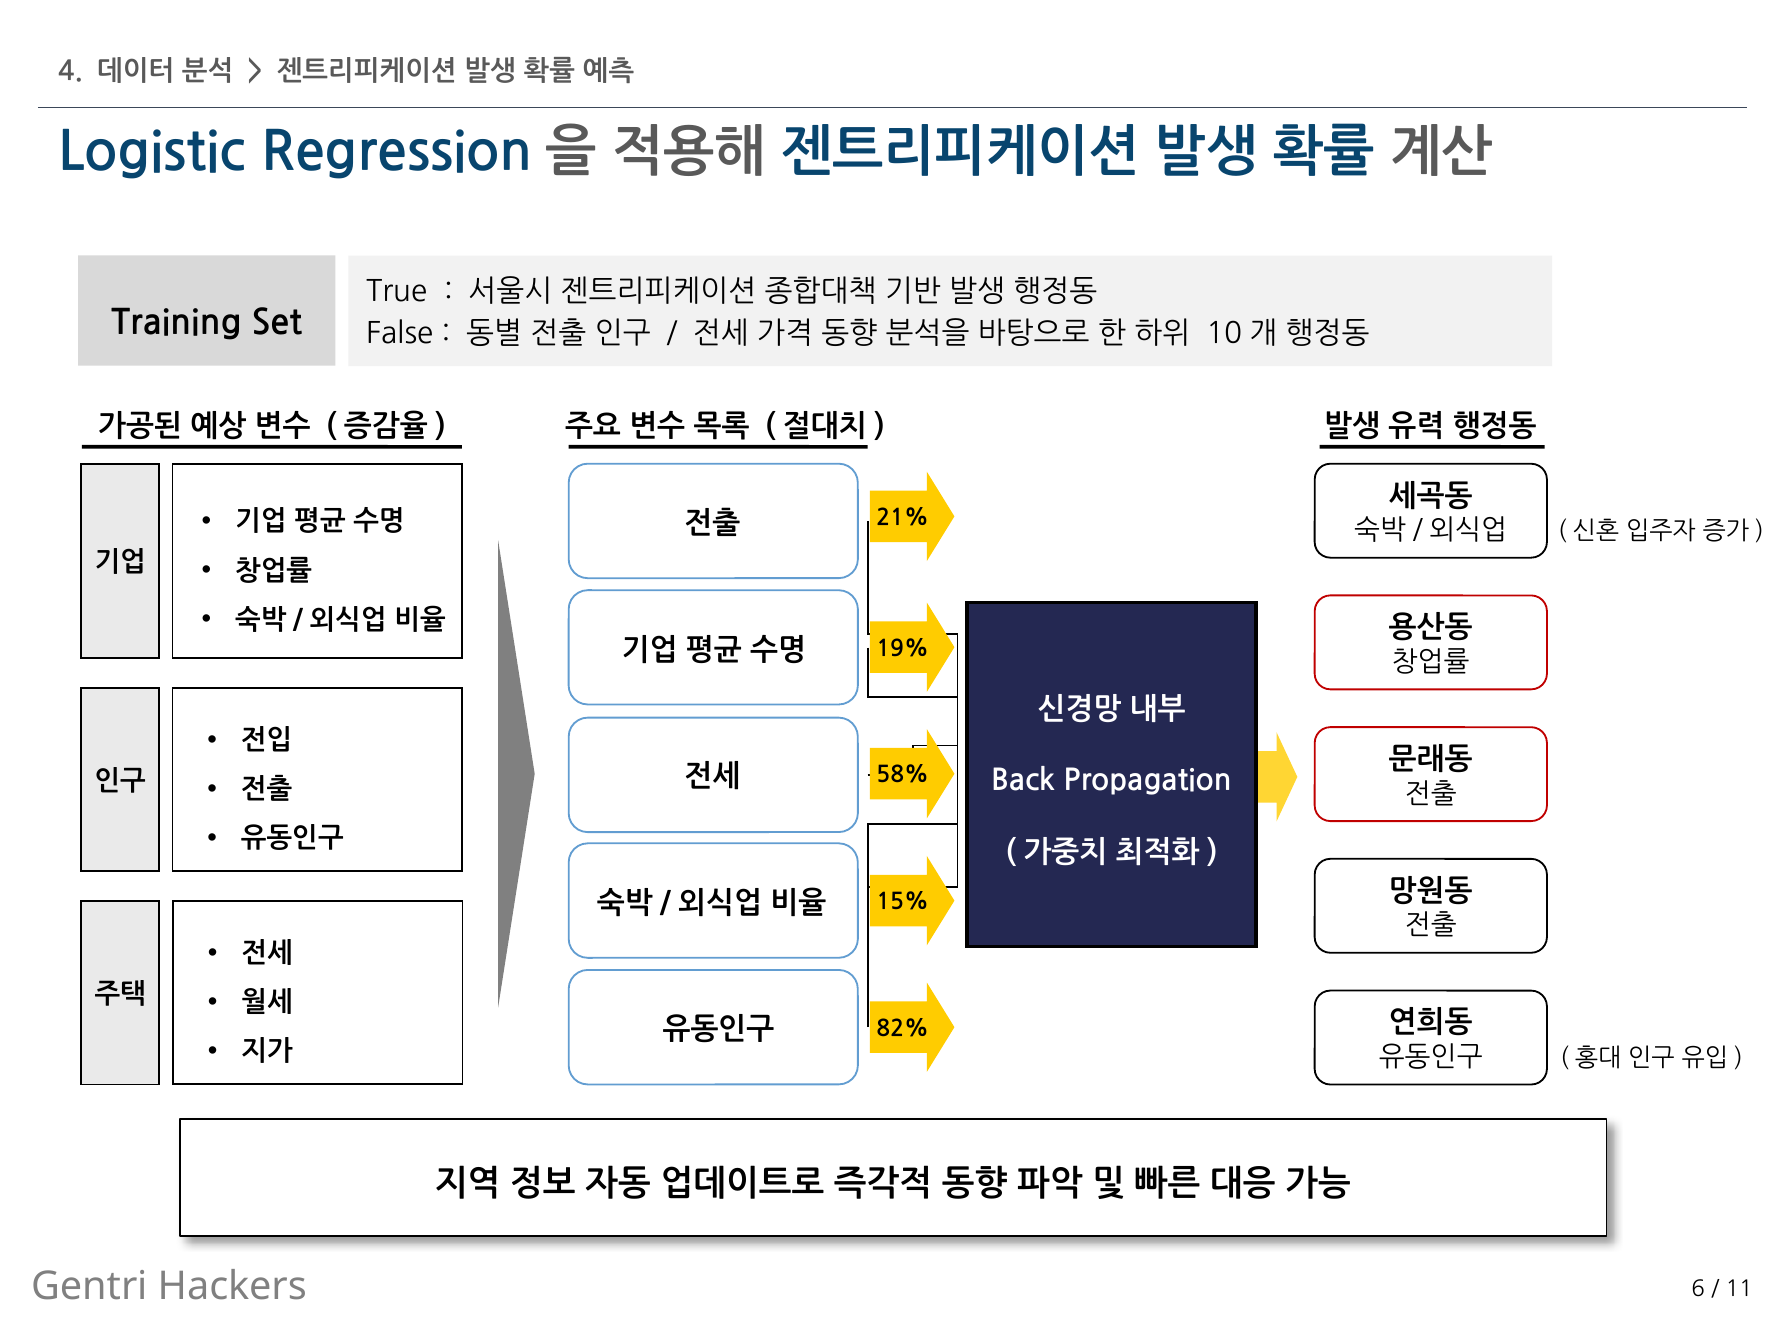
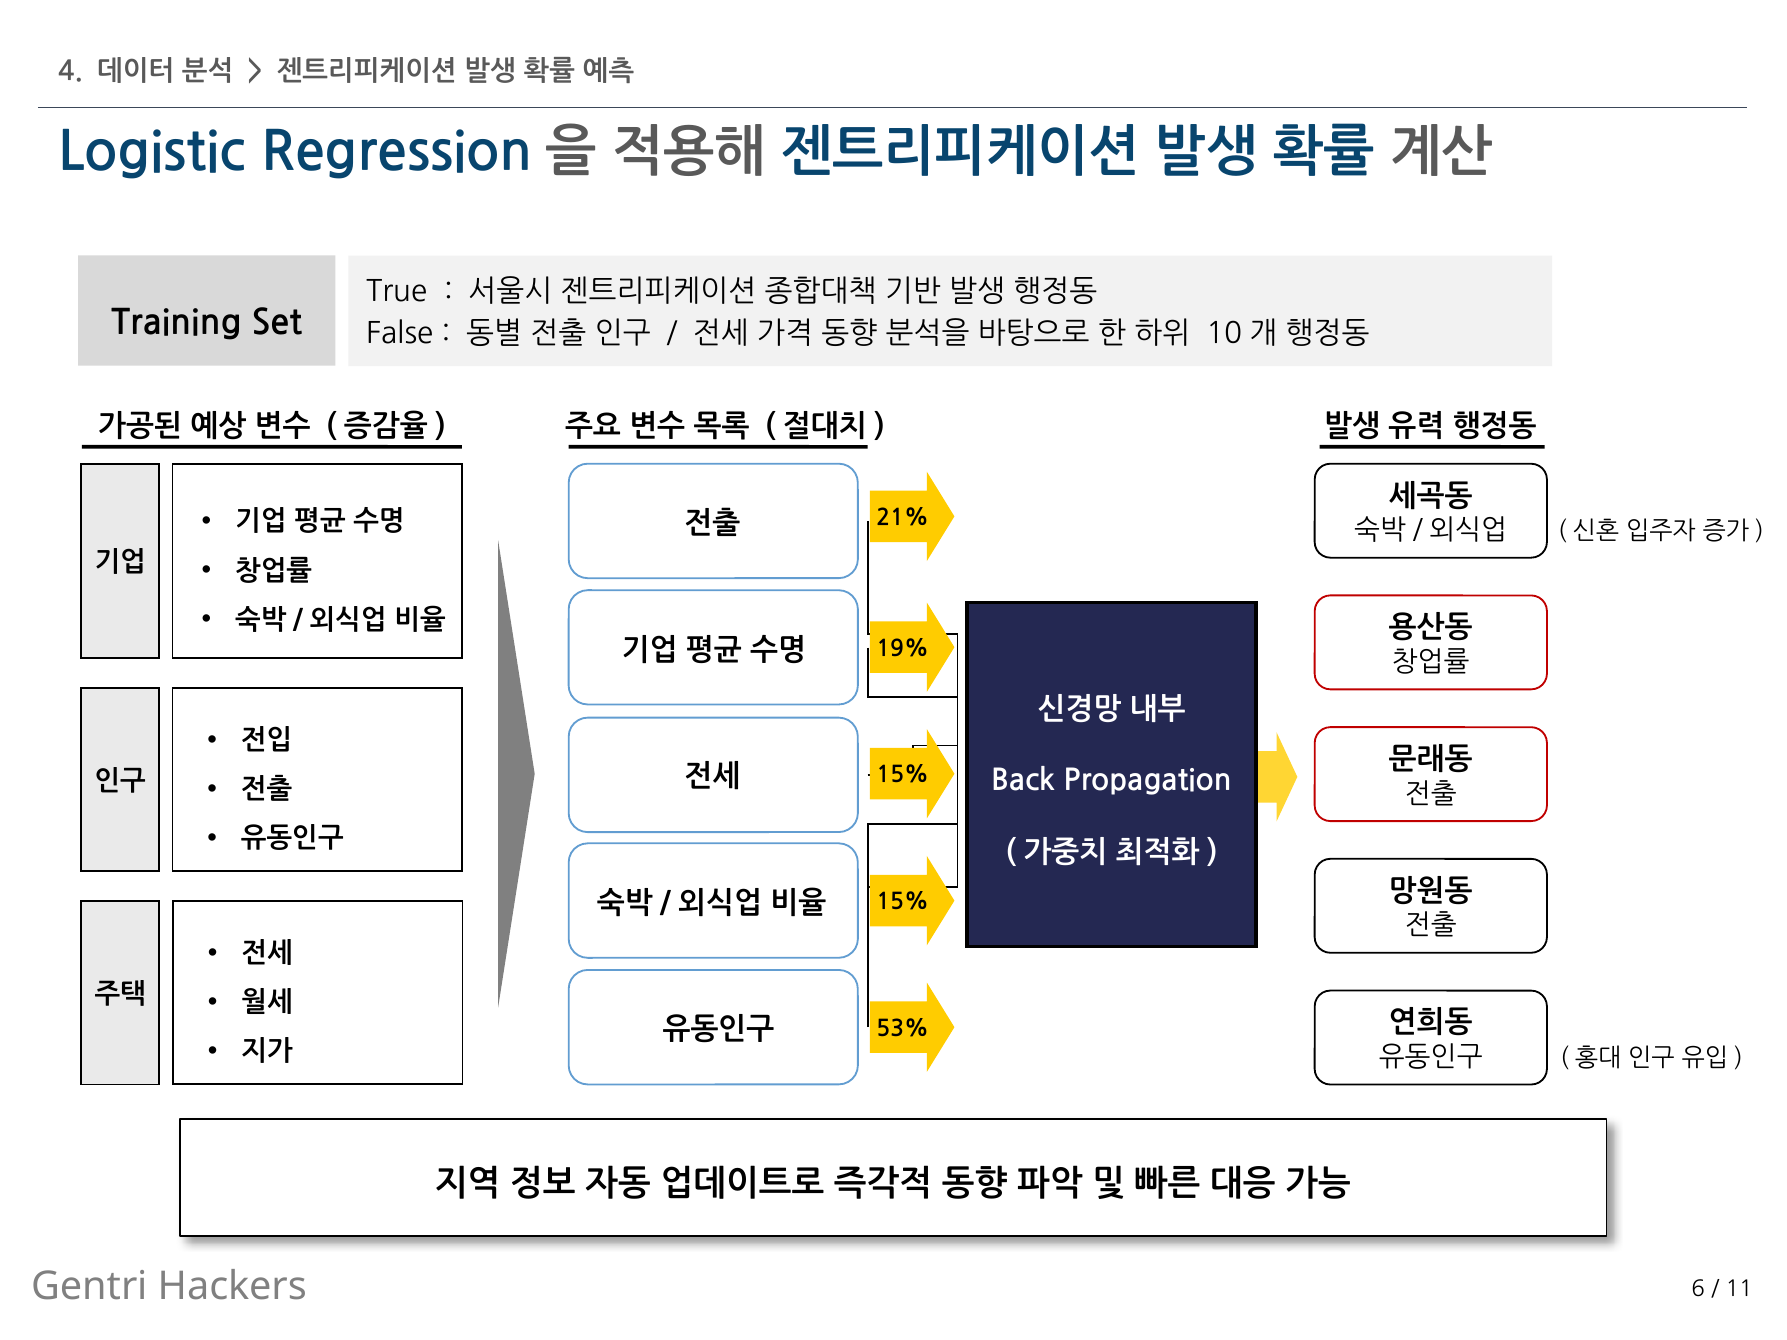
58% at (903, 775): 58% -> 15%
82%: 82% -> 53%
